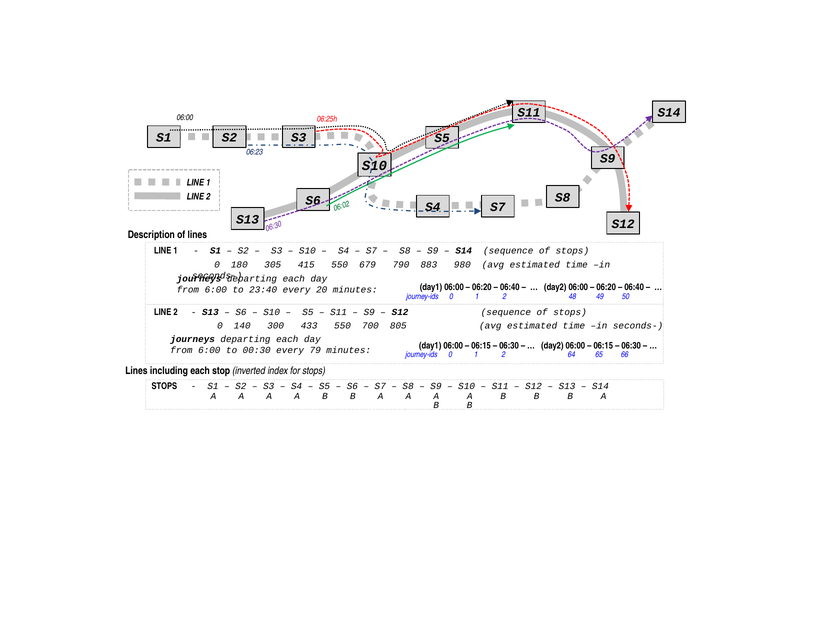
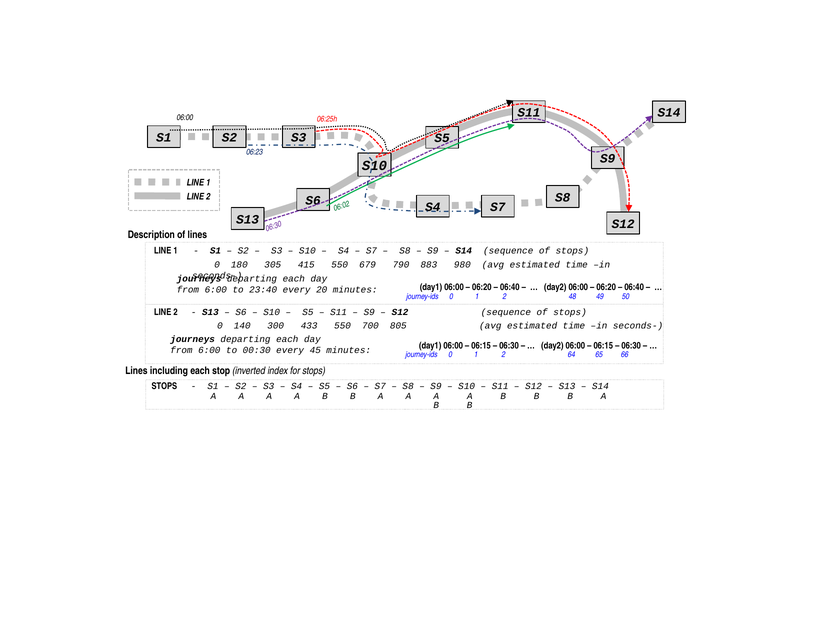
79: 79 -> 45
